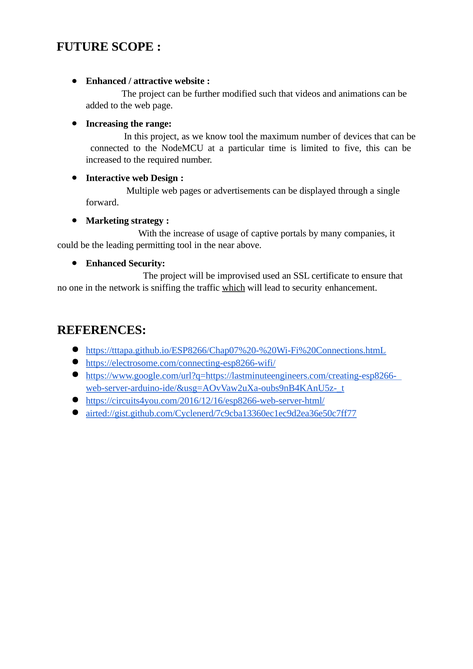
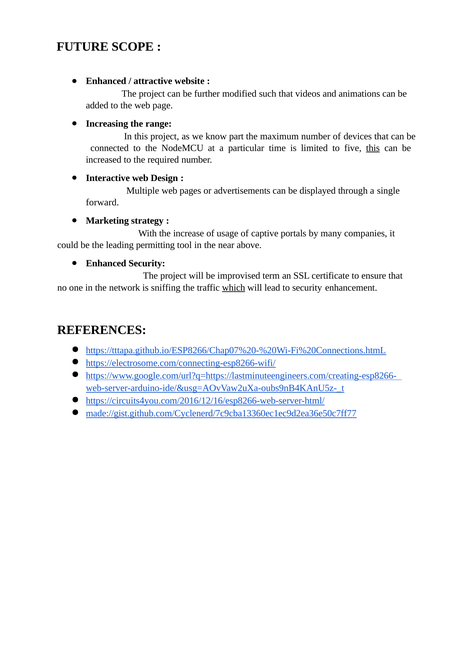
know tool: tool -> part
this at (373, 148) underline: none -> present
used: used -> term
airted://gist.github.com/Cyclenerd/7c9cba13360ec1ec9d2ea36e50c7ff77: airted://gist.github.com/Cyclenerd/7c9cba13360ec1ec9d2ea36e50c7ff77 -> made://gist.github.com/Cyclenerd/7c9cba13360ec1ec9d2ea36e50c7ff77
